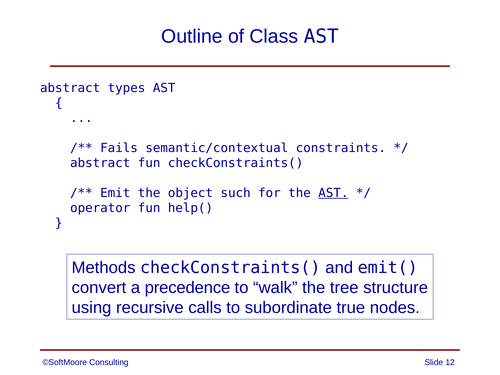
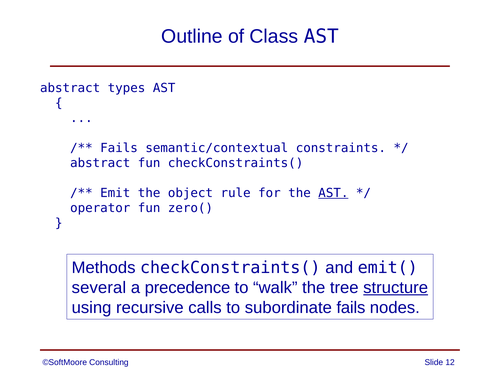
such: such -> rule
help(: help( -> zero(
convert: convert -> several
structure underline: none -> present
subordinate true: true -> fails
